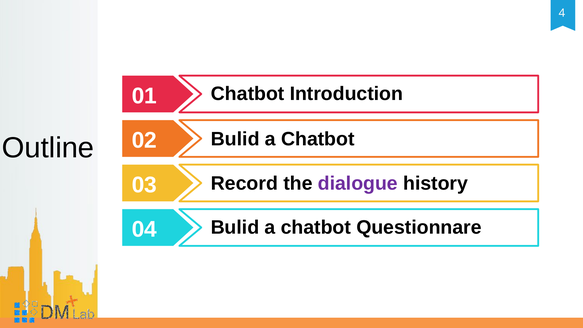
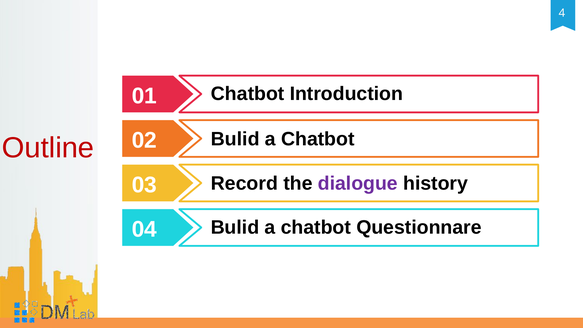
Outline colour: black -> red
